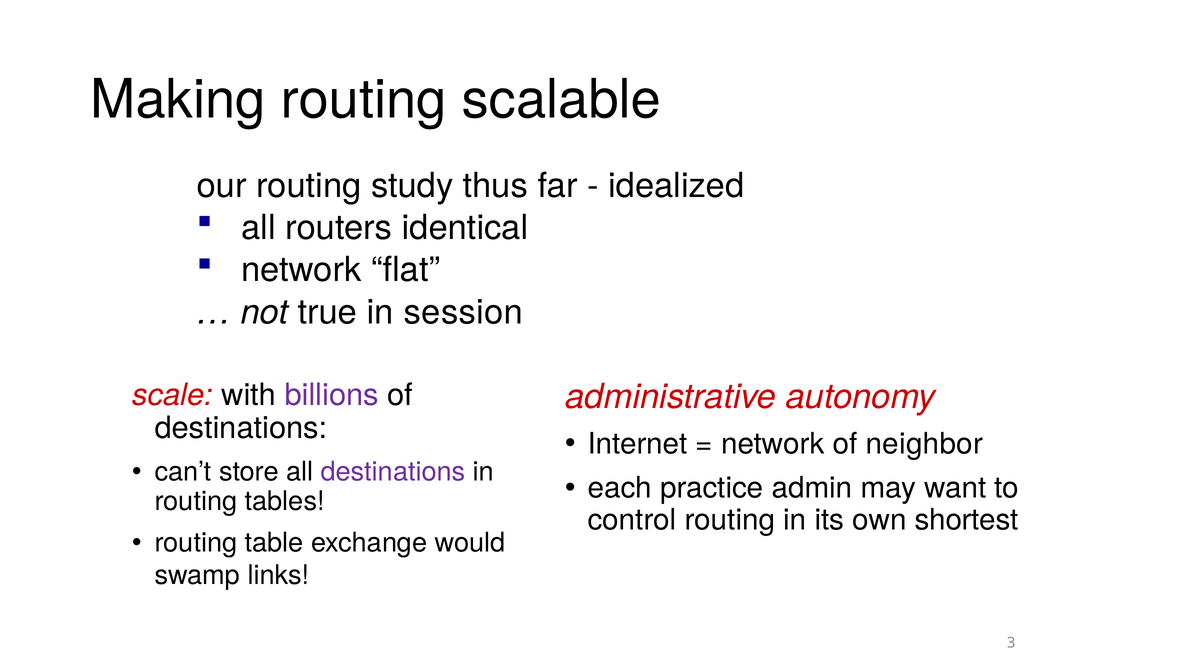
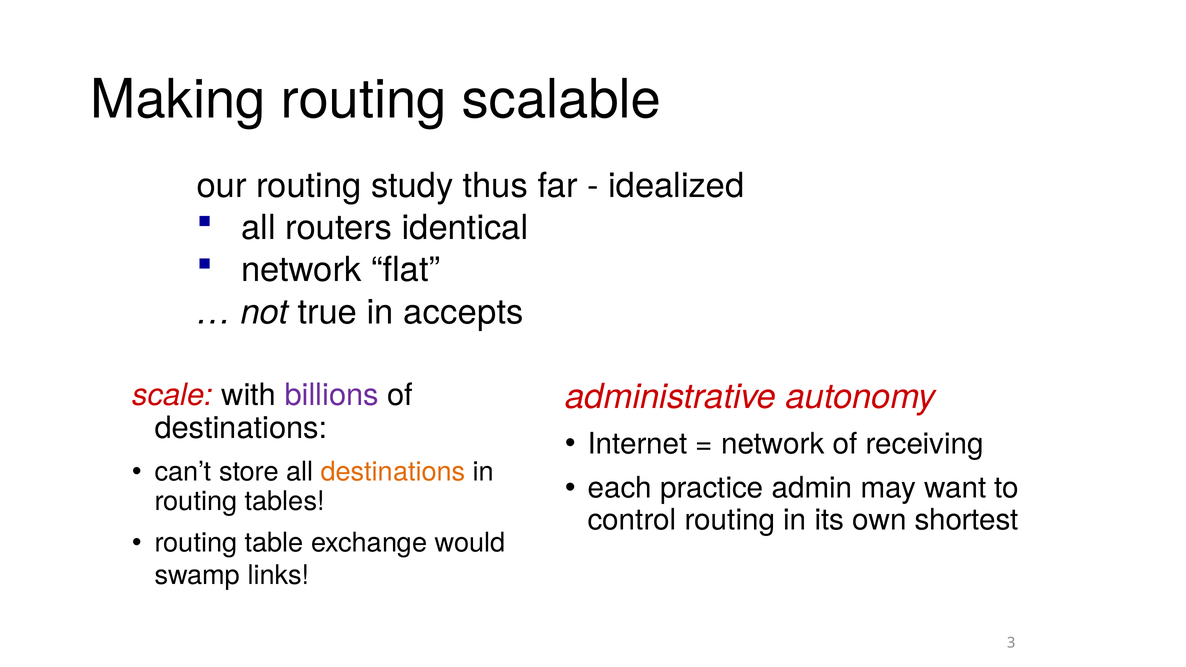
session: session -> accepts
neighbor: neighbor -> receiving
destinations at (393, 472) colour: purple -> orange
